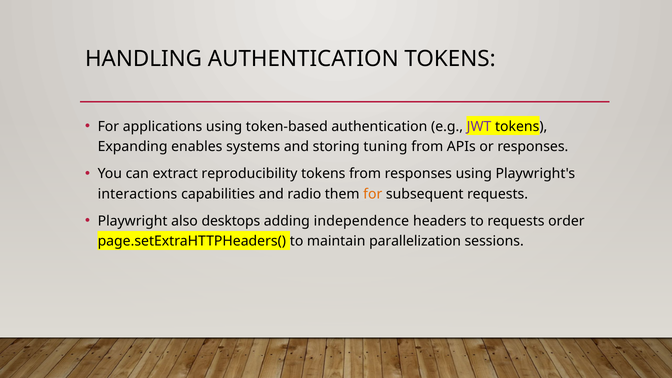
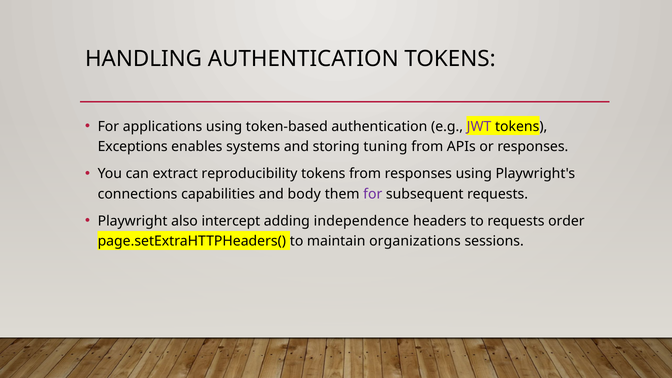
Expanding: Expanding -> Exceptions
interactions: interactions -> connections
radio: radio -> body
for at (373, 194) colour: orange -> purple
desktops: desktops -> intercept
parallelization: parallelization -> organizations
